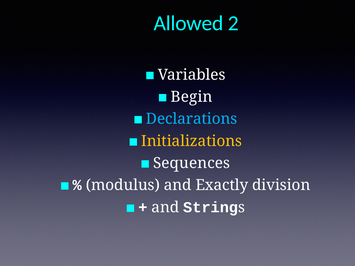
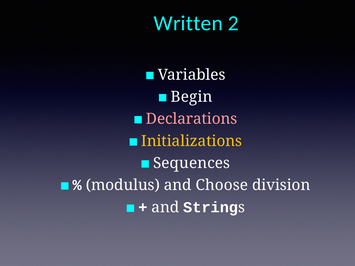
Allowed: Allowed -> Written
Declarations colour: light blue -> pink
Exactly: Exactly -> Choose
